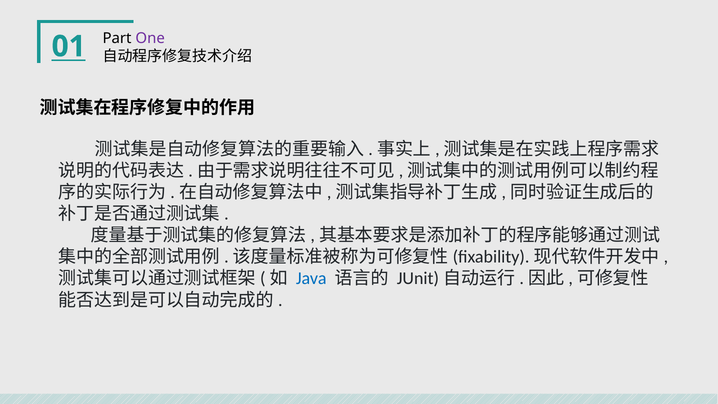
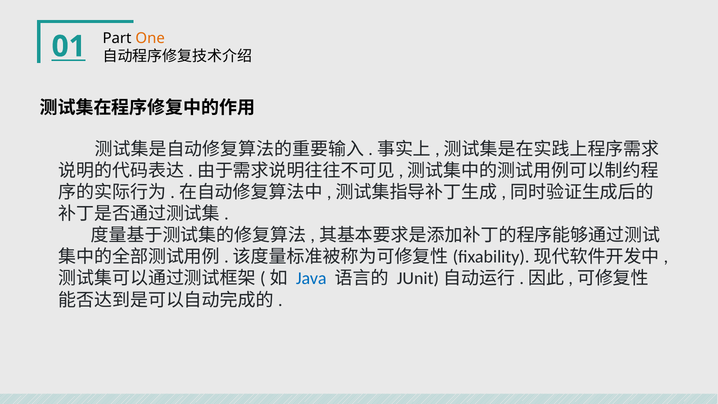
One colour: purple -> orange
